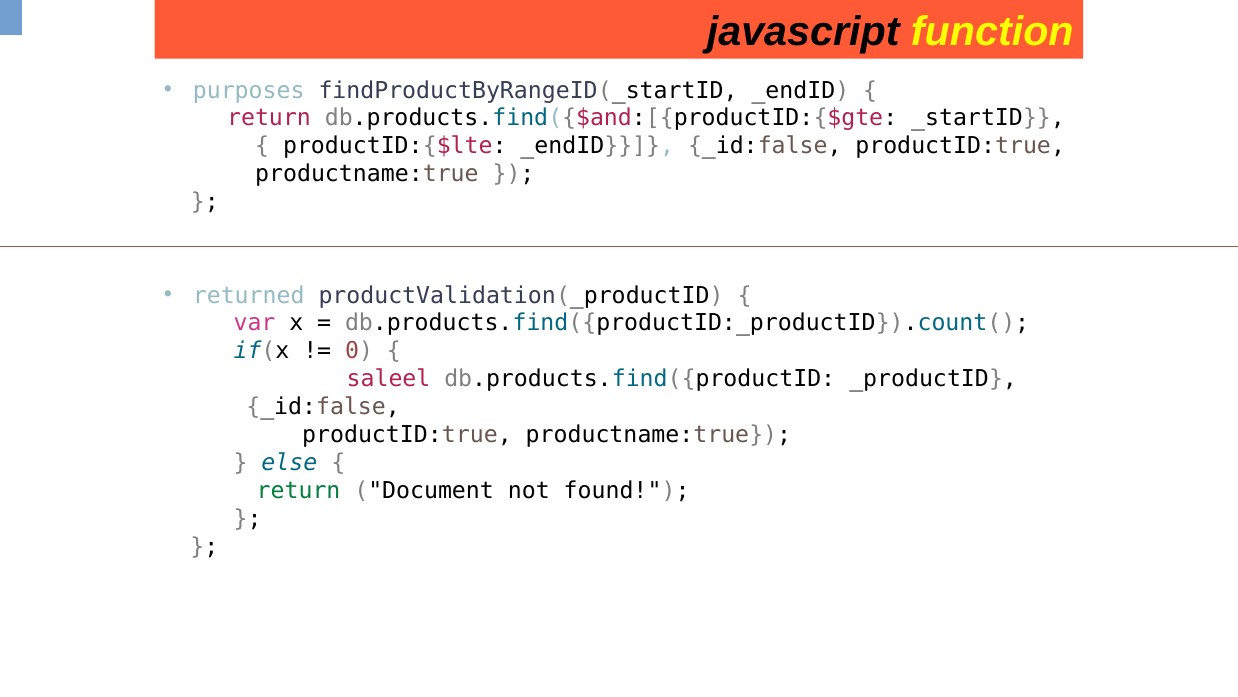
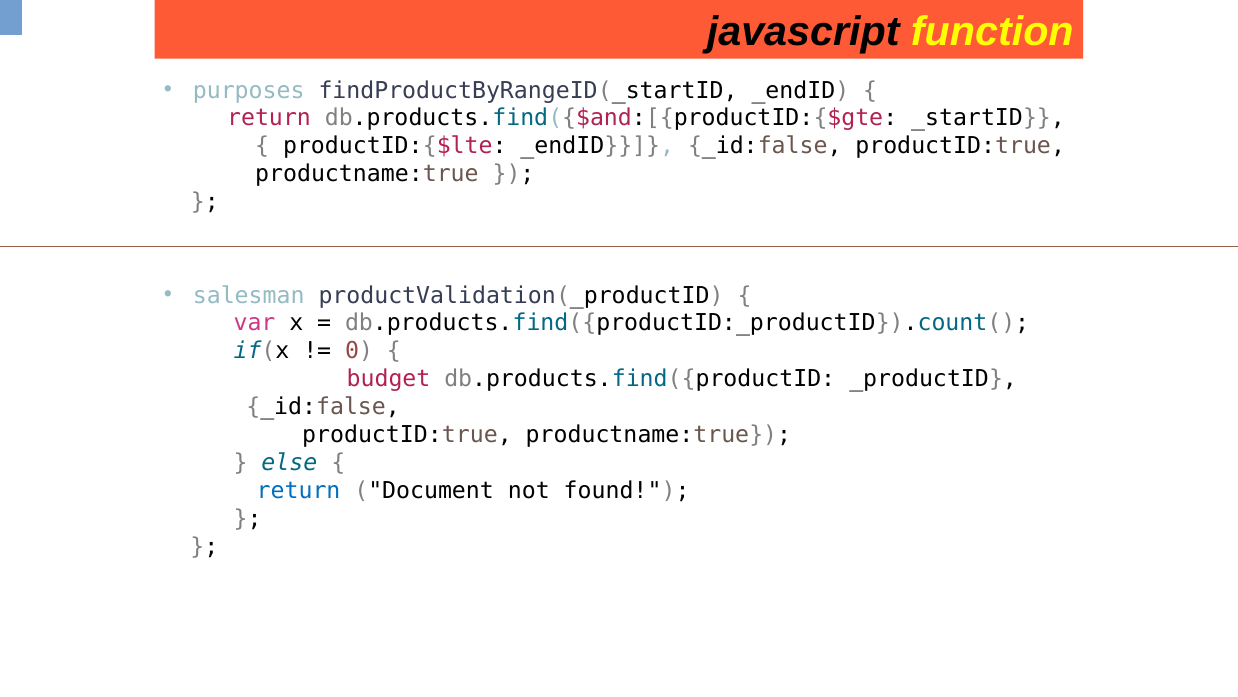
returned: returned -> salesman
saleel: saleel -> budget
return at (299, 490) colour: green -> blue
